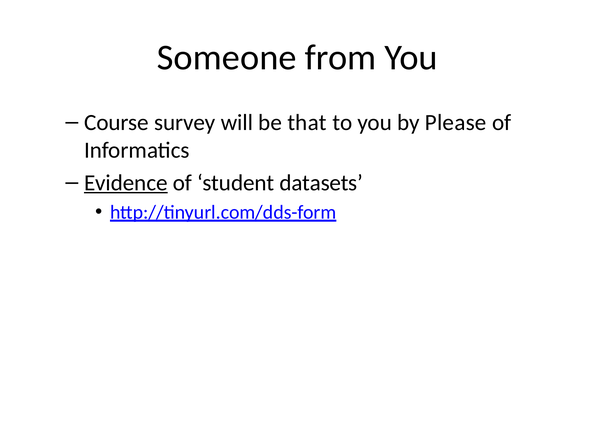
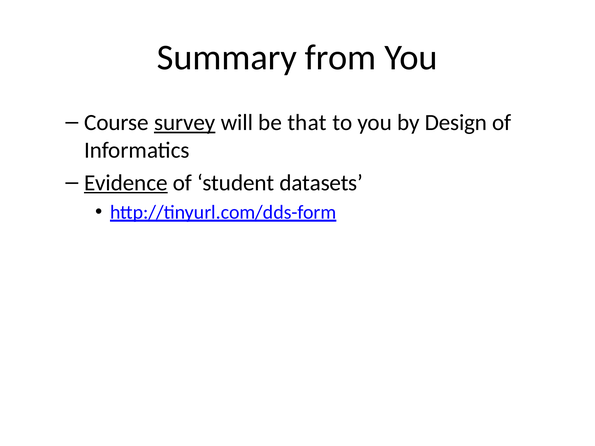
Someone: Someone -> Summary
survey underline: none -> present
Please: Please -> Design
